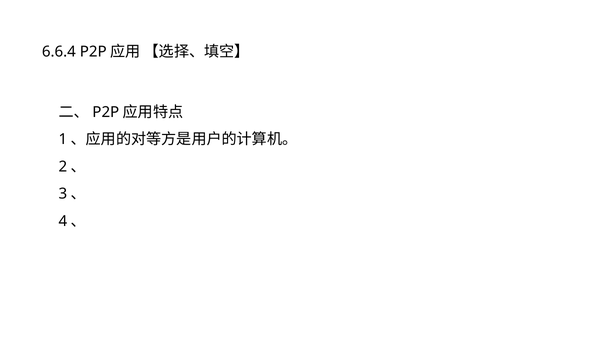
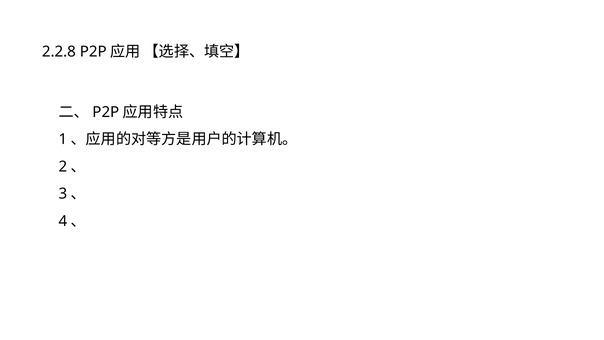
6.6.4: 6.6.4 -> 2.2.8
